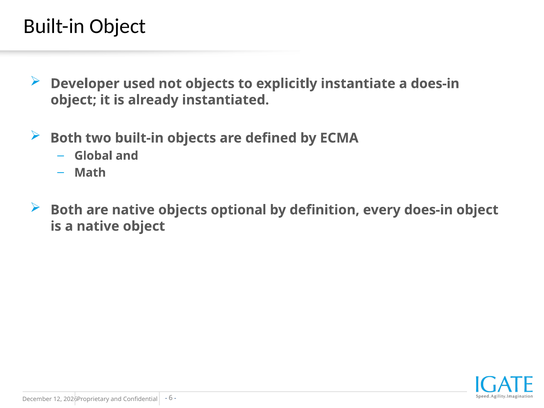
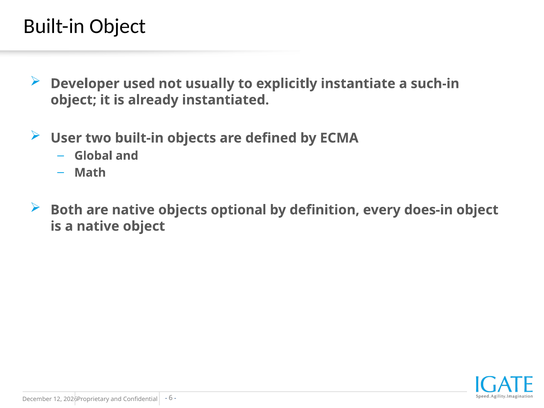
not objects: objects -> usually
a does-in: does-in -> such-in
Both at (66, 138): Both -> User
